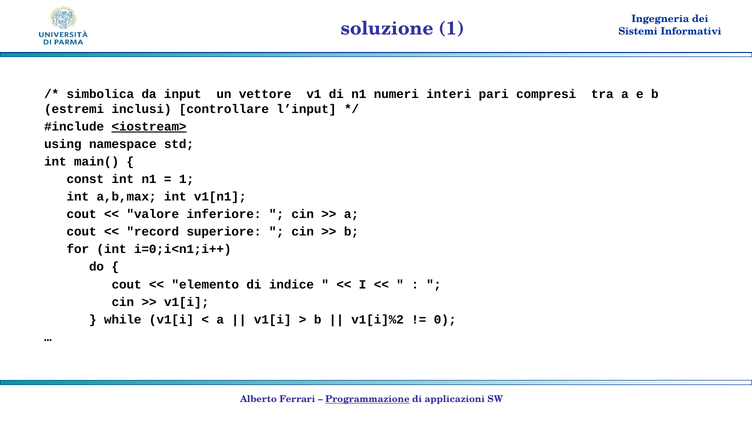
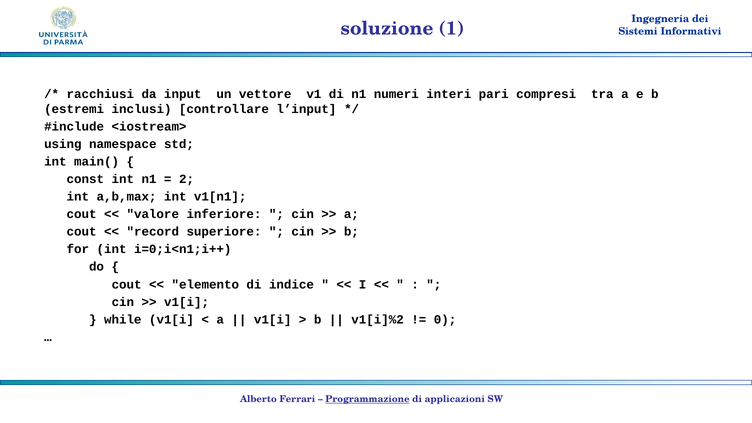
simbolica: simbolica -> racchiusi
<iostream> underline: present -> none
1 at (187, 179): 1 -> 2
